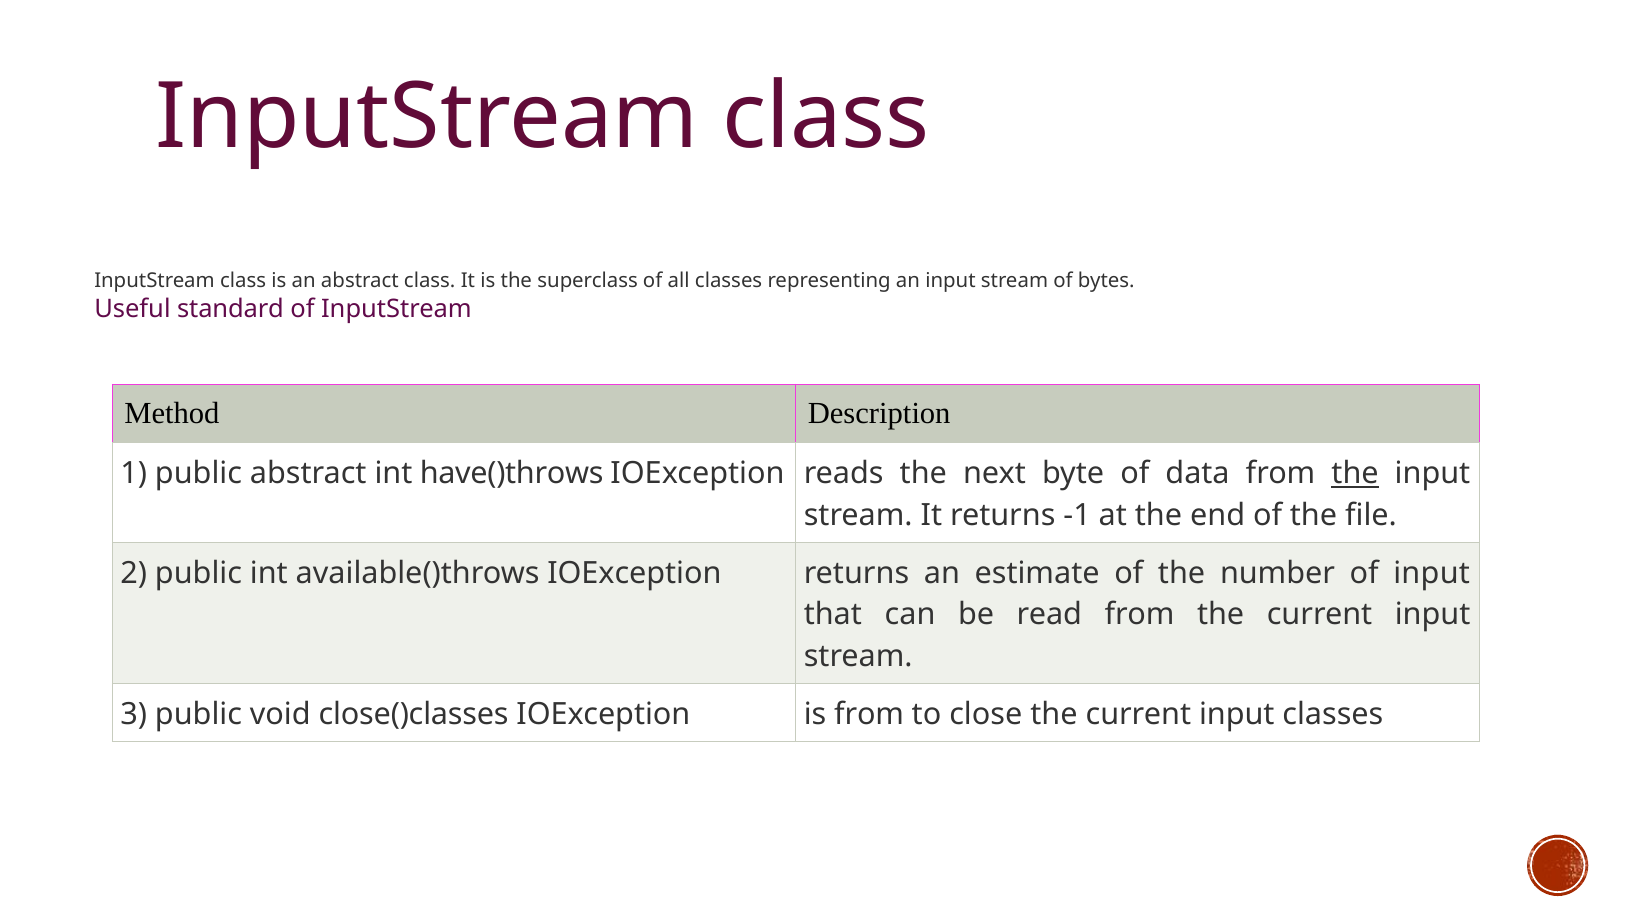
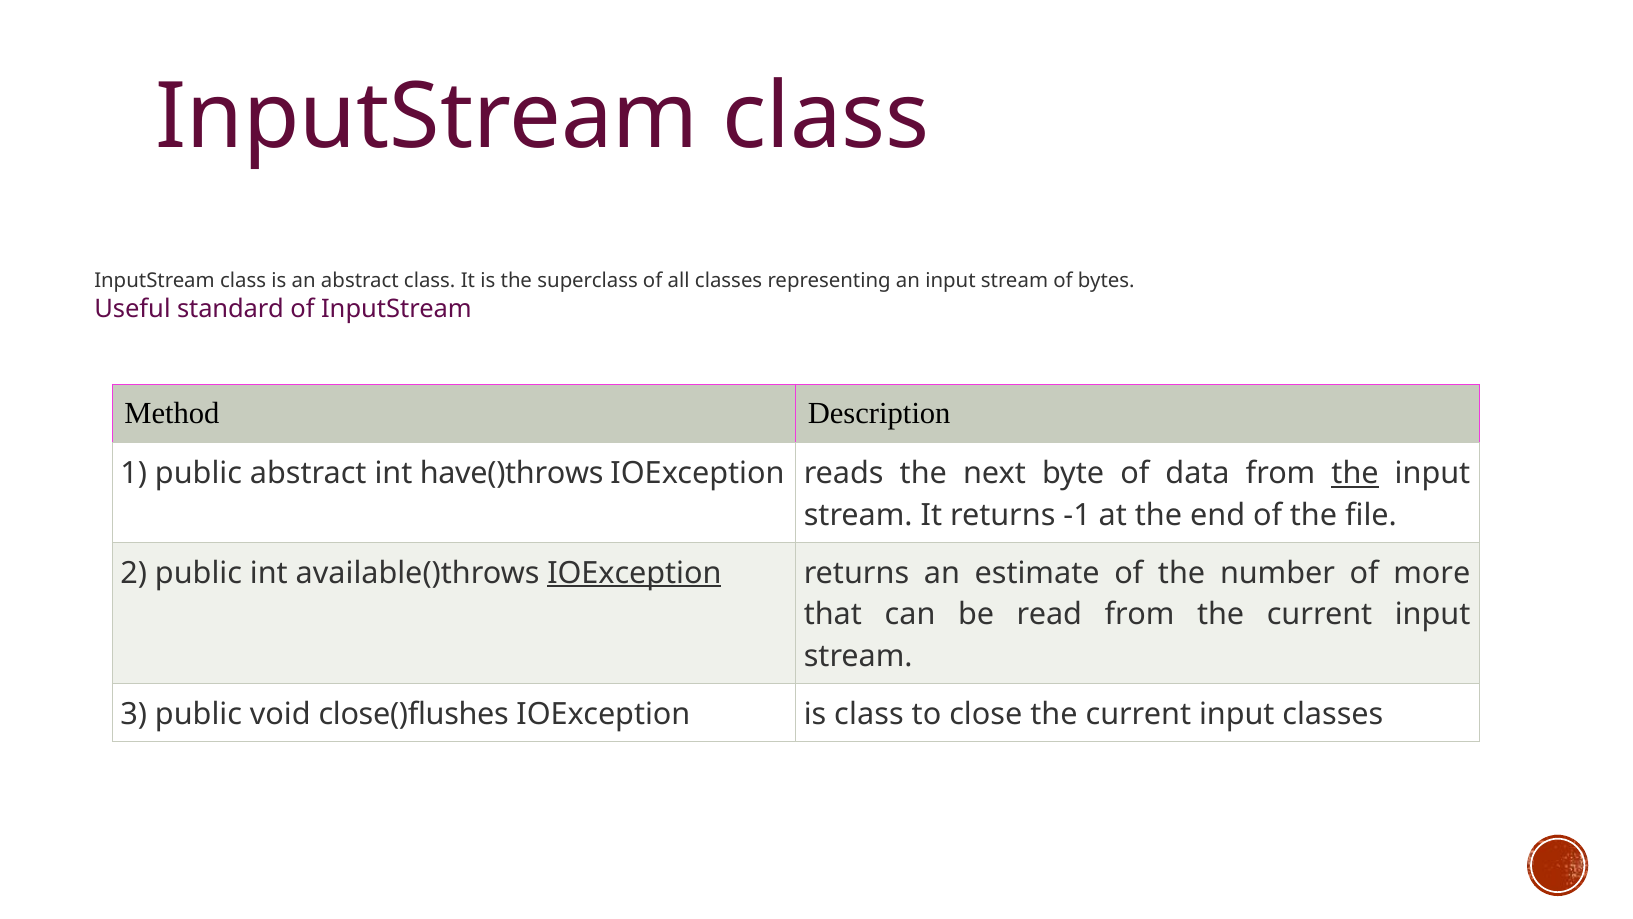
IOException at (634, 573) underline: none -> present
of input: input -> more
close()classes: close()classes -> close()flushes
is from: from -> class
